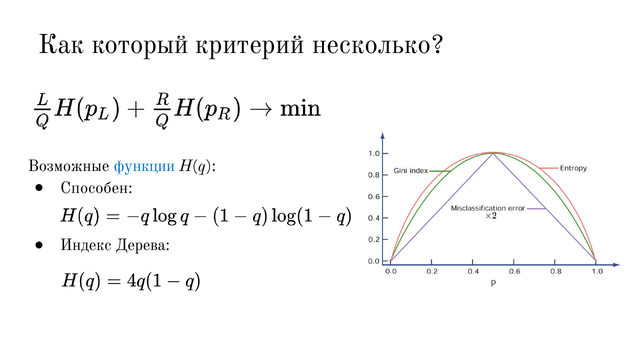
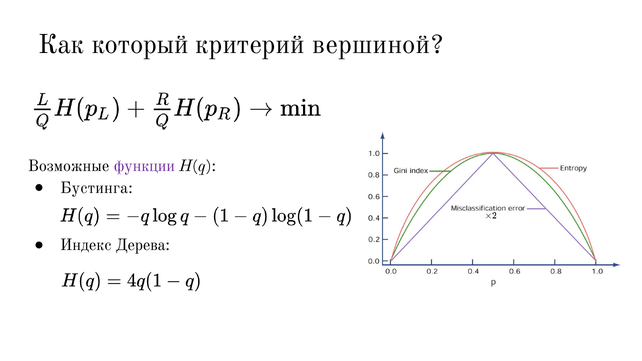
несколько: несколько -> вершиной
функции colour: blue -> purple
Способен: Способен -> Бустинга
